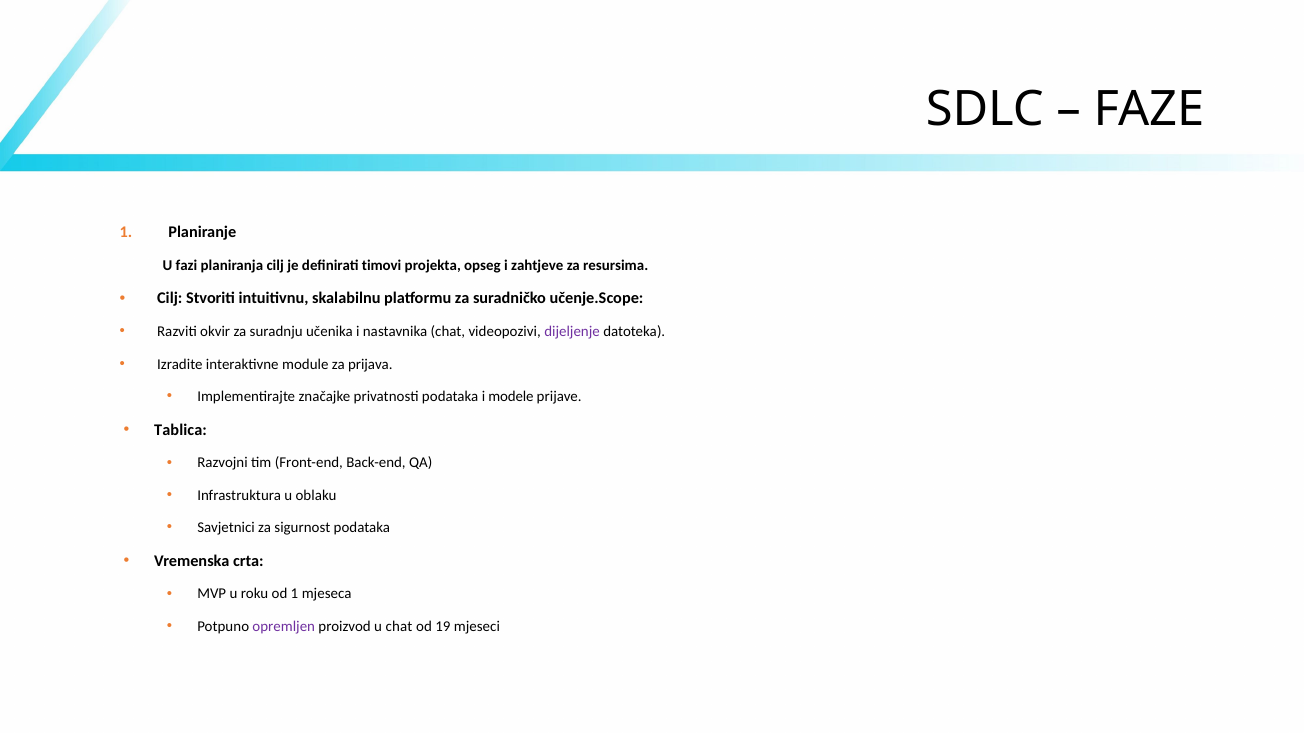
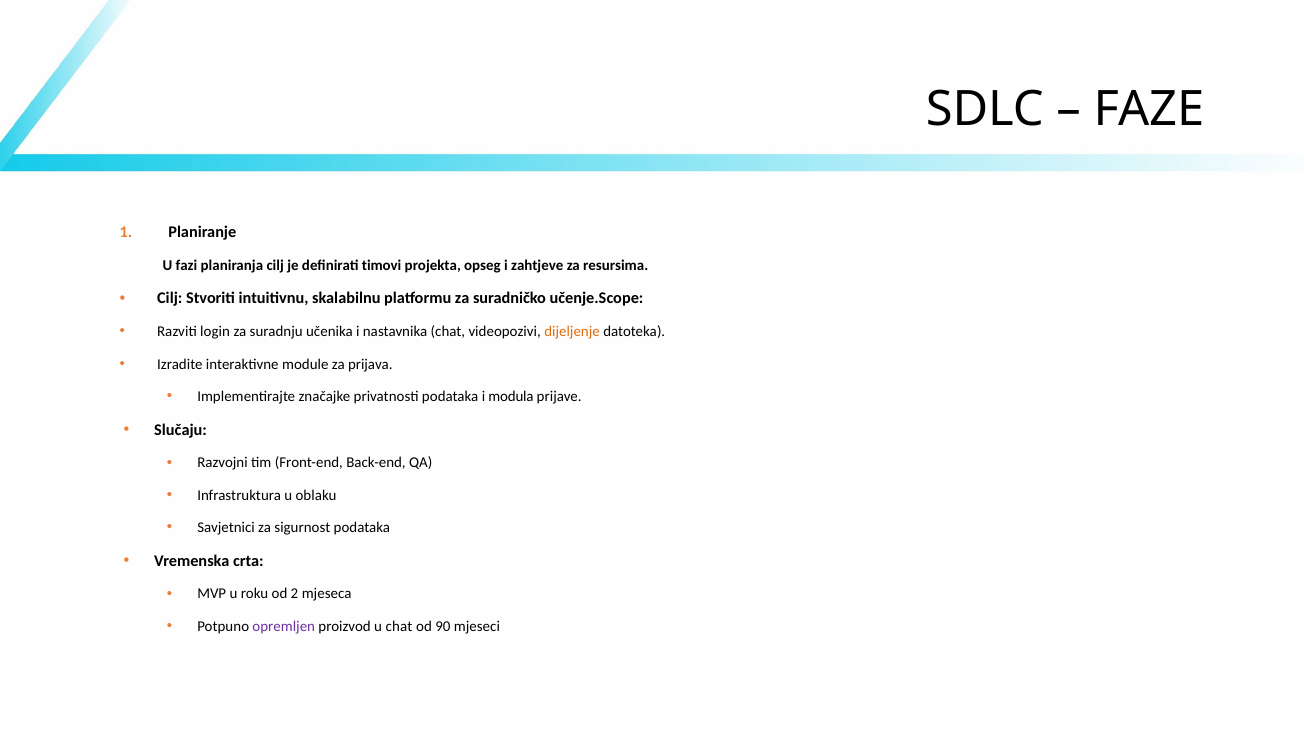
okvir: okvir -> login
dijeljenje colour: purple -> orange
modele: modele -> modula
Tablica: Tablica -> Slučaju
od 1: 1 -> 2
19: 19 -> 90
